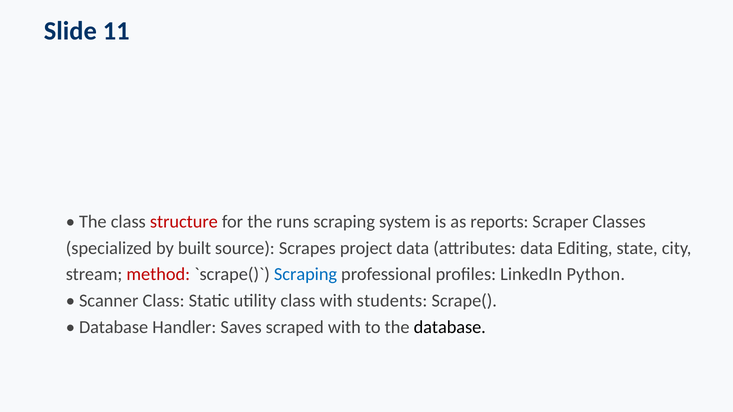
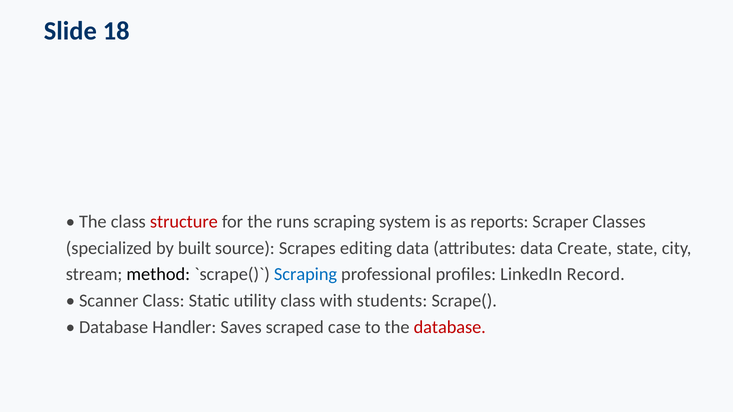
11: 11 -> 18
project: project -> editing
Editing: Editing -> Create
method colour: red -> black
Python: Python -> Record
scraped with: with -> case
database at (450, 327) colour: black -> red
